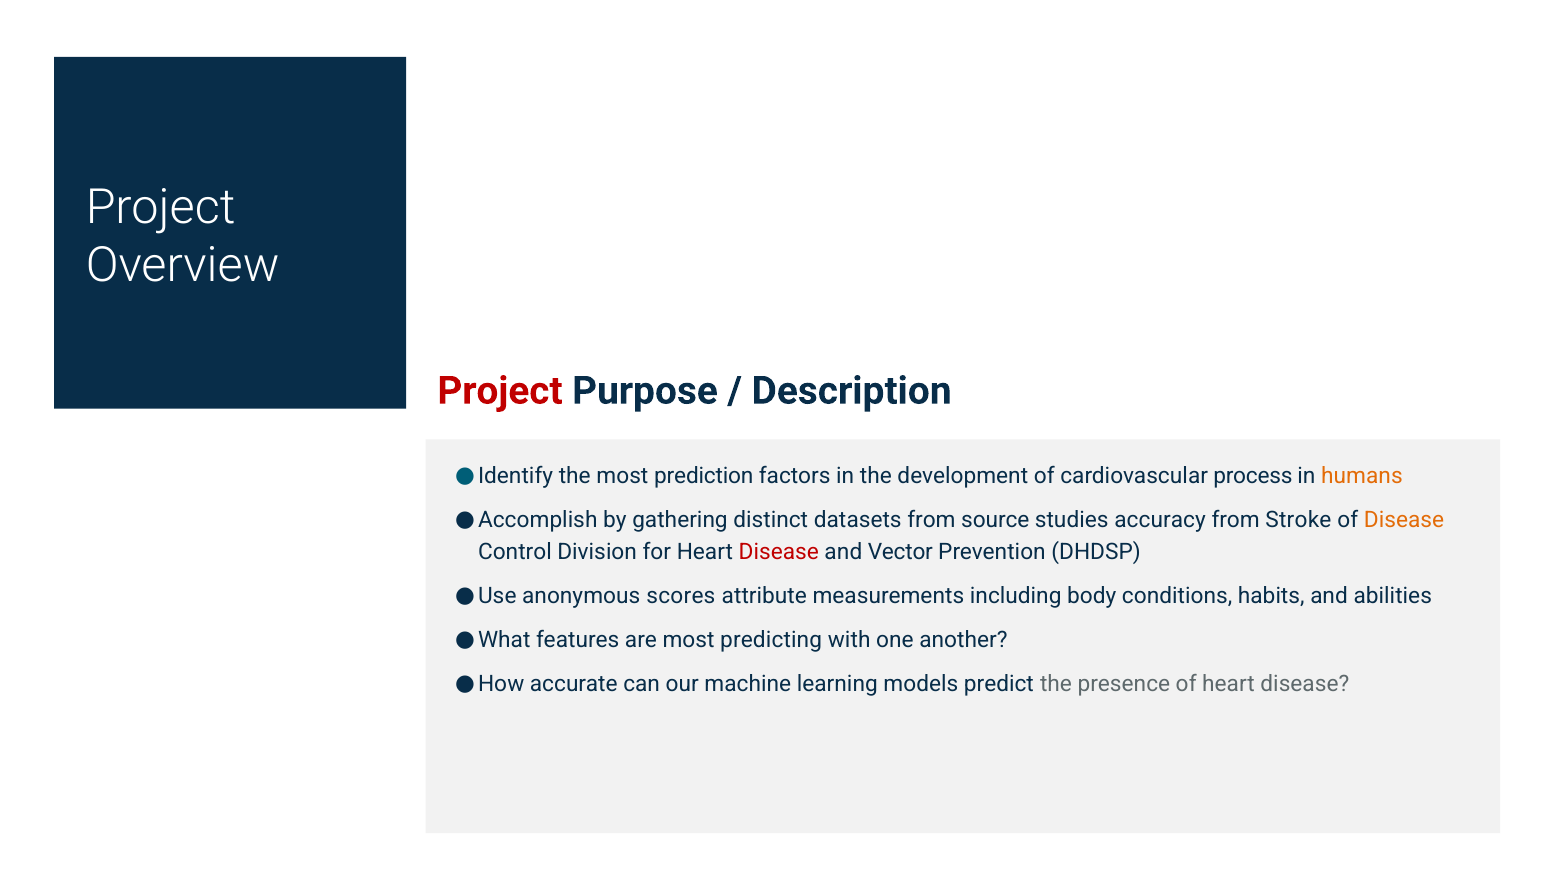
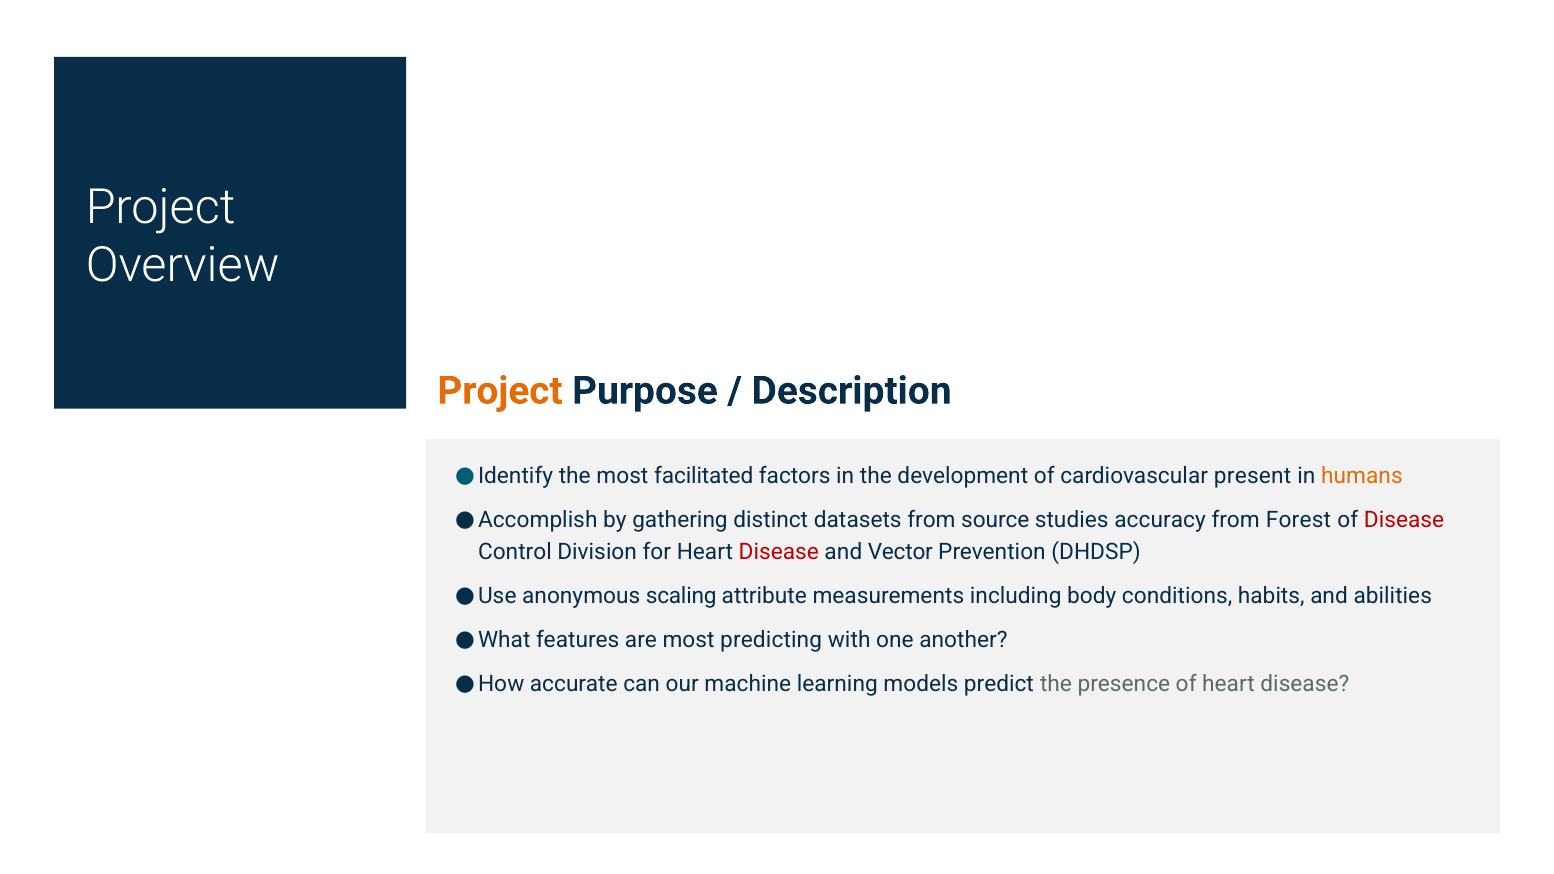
Project at (500, 391) colour: red -> orange
prediction: prediction -> facilitated
process: process -> present
Stroke: Stroke -> Forest
Disease at (1404, 521) colour: orange -> red
scores: scores -> scaling
